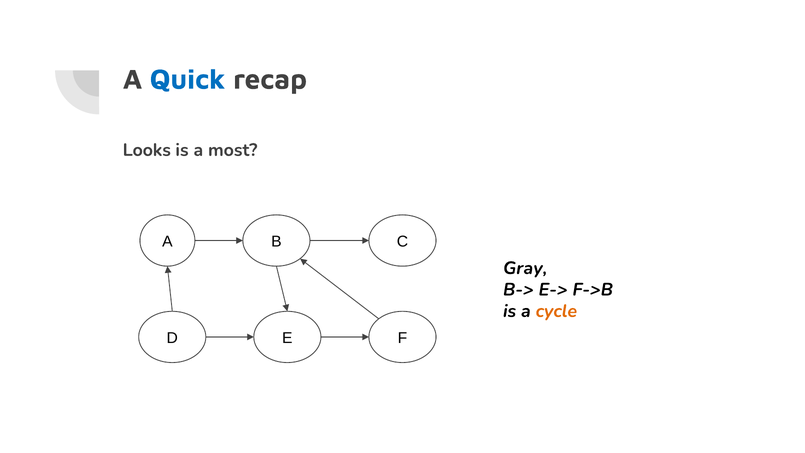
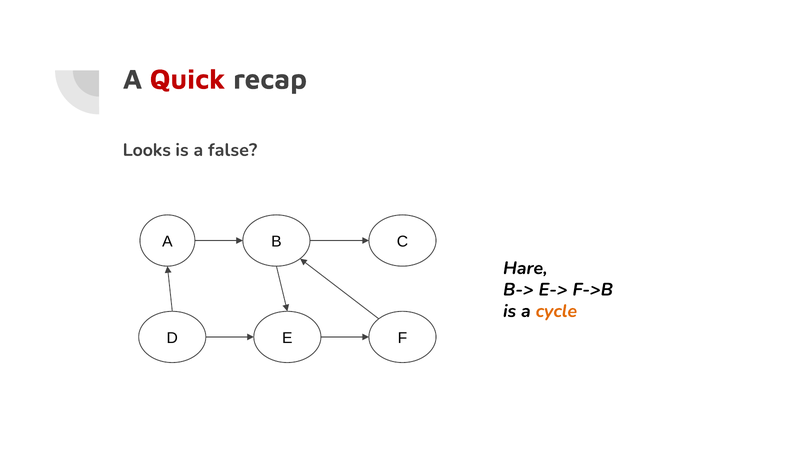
Quick colour: blue -> red
most: most -> false
Gray: Gray -> Hare
